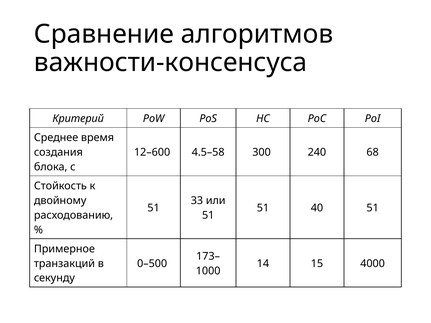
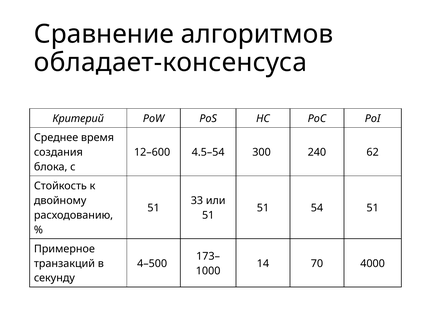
важности-консенсуса: важности-консенсуса -> обладает-консенсуса
4.5–58: 4.5–58 -> 4.5–54
68: 68 -> 62
40: 40 -> 54
0–500: 0–500 -> 4–500
15: 15 -> 70
